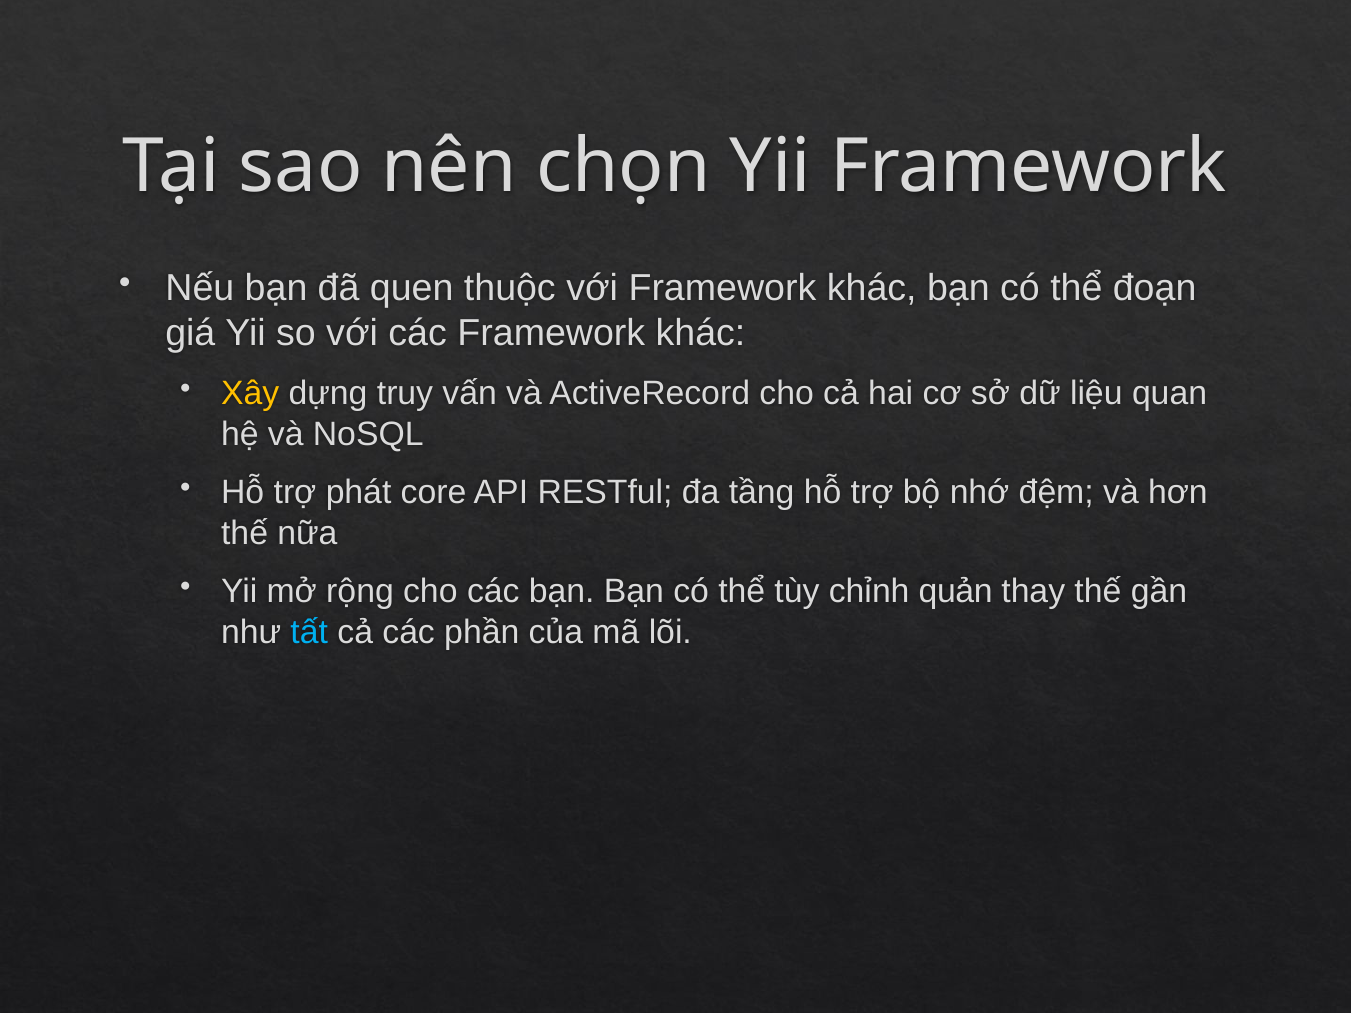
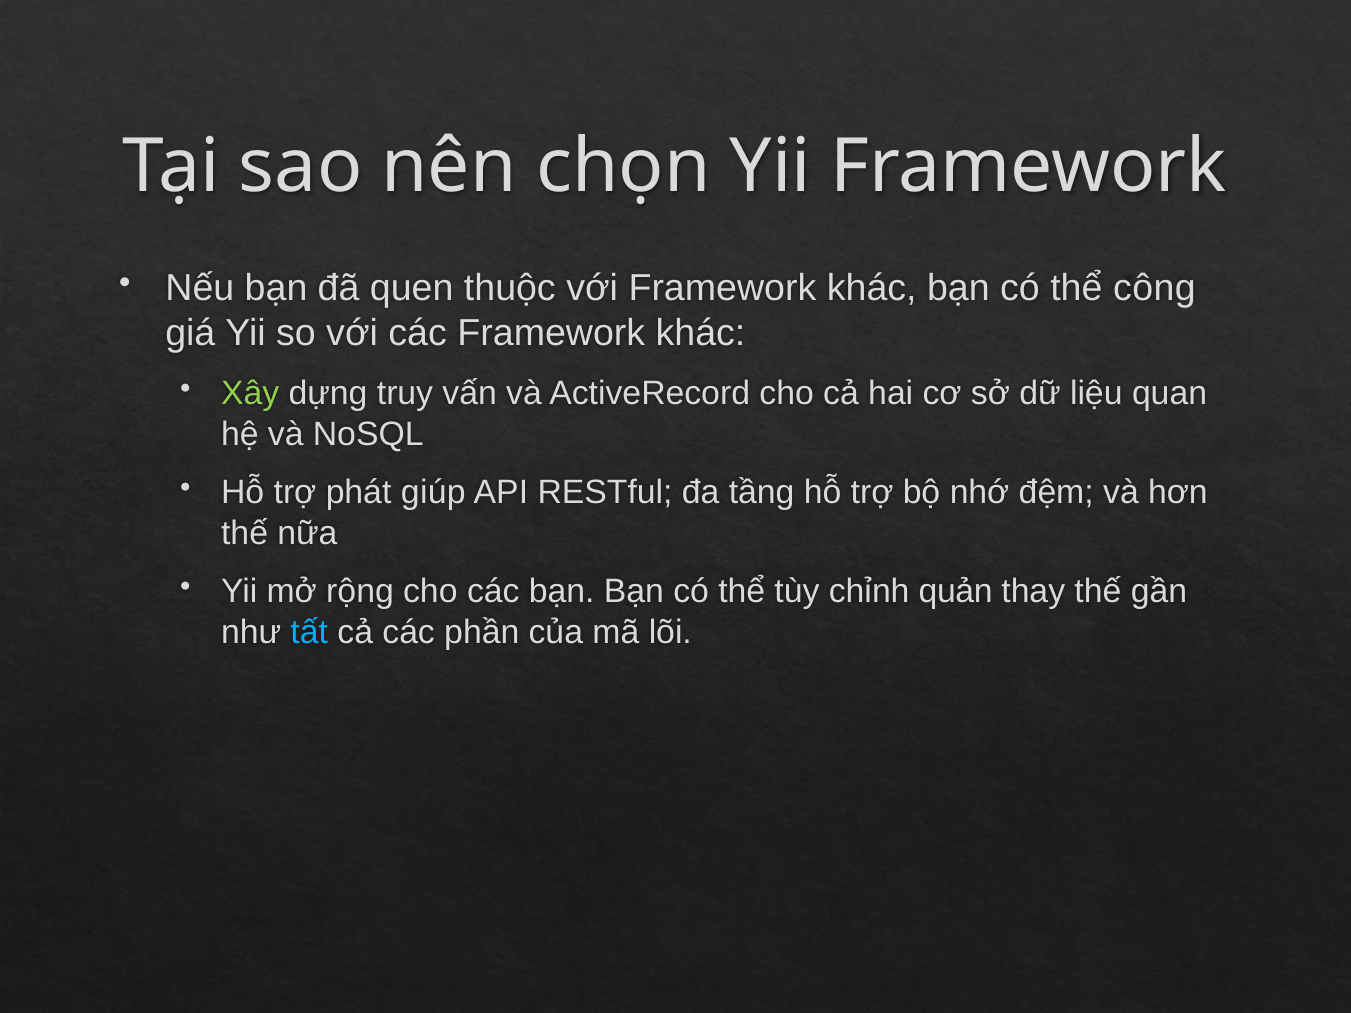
đoạn: đoạn -> công
Xây colour: yellow -> light green
core: core -> giúp
